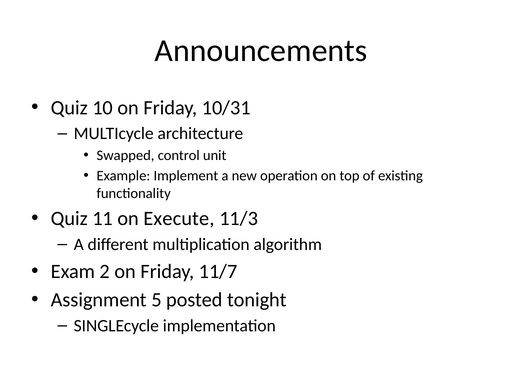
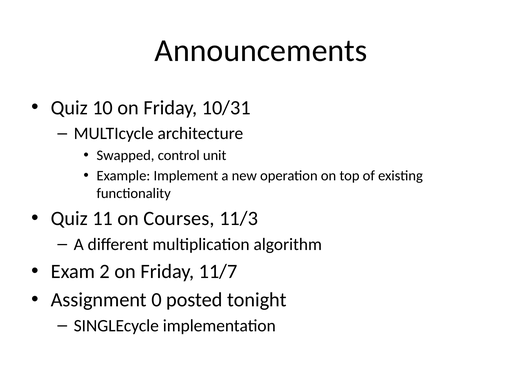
Execute: Execute -> Courses
5: 5 -> 0
